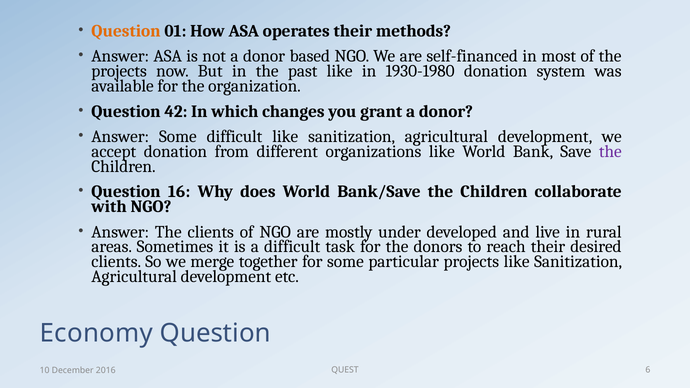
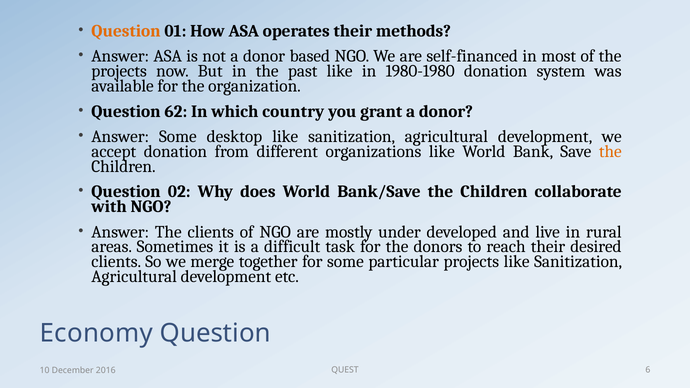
1930-1980: 1930-1980 -> 1980-1980
42: 42 -> 62
changes: changes -> country
Some difficult: difficult -> desktop
the at (610, 152) colour: purple -> orange
16: 16 -> 02
